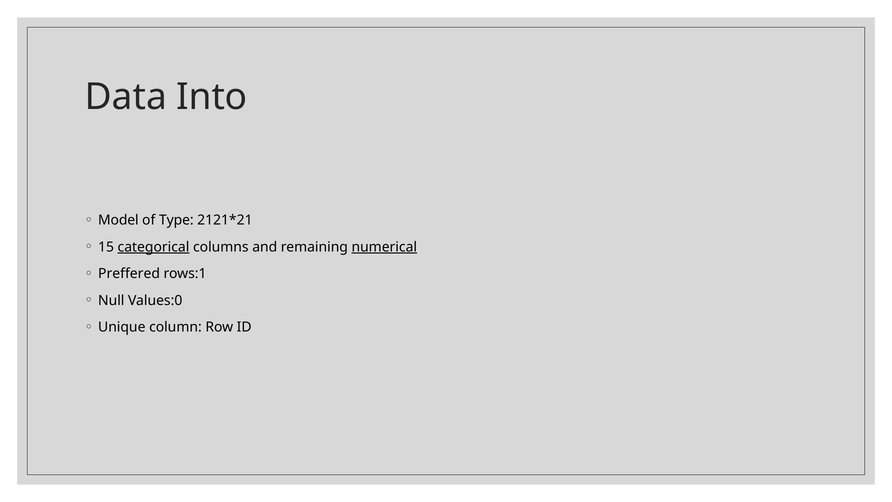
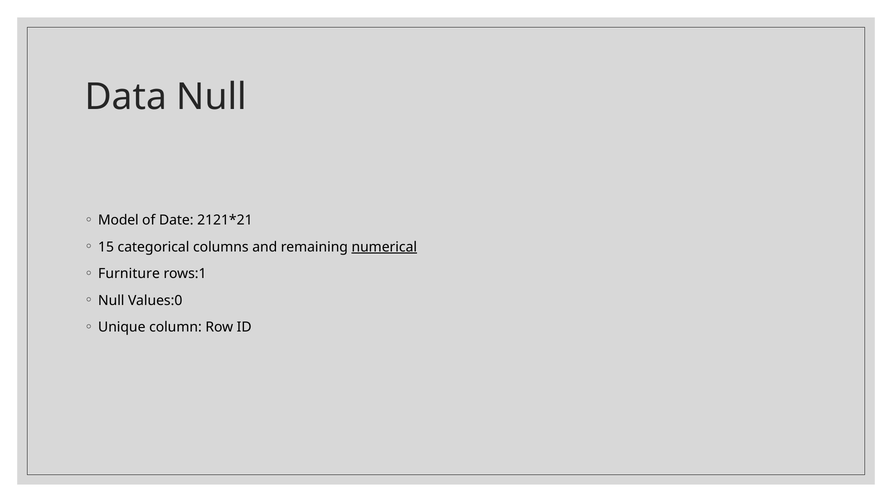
Data Into: Into -> Null
Type: Type -> Date
categorical underline: present -> none
Preffered: Preffered -> Furniture
